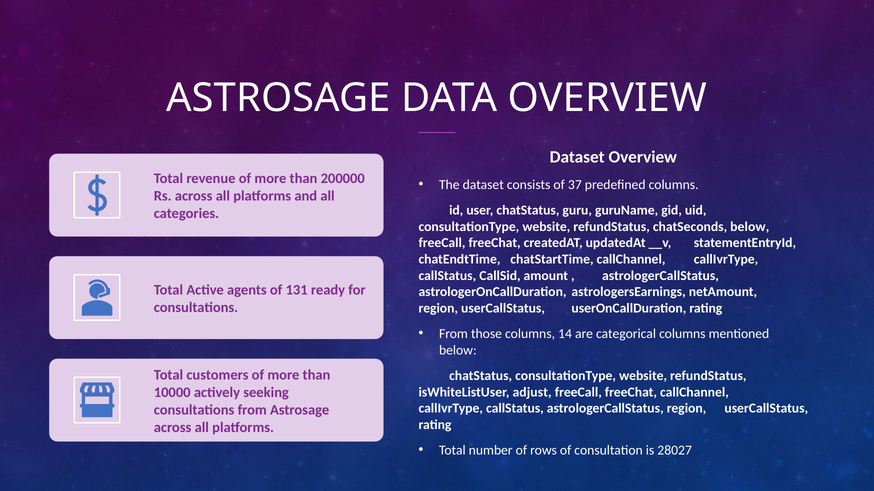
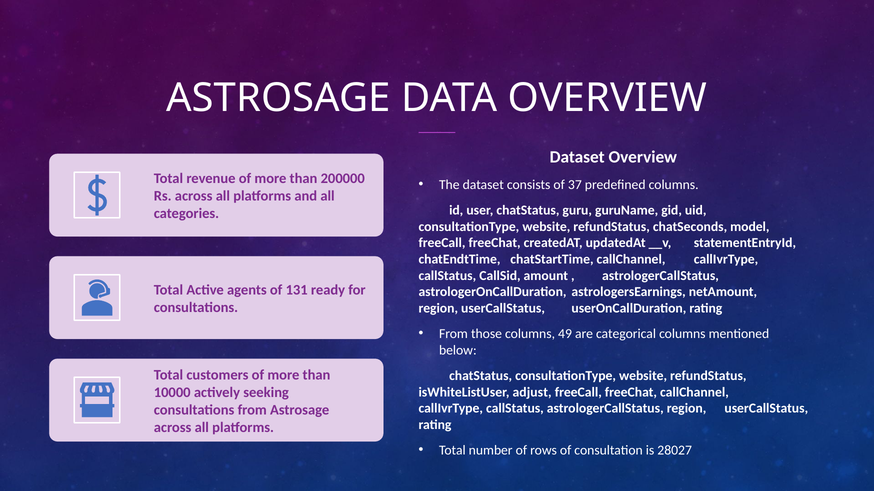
chatSeconds below: below -> model
14: 14 -> 49
